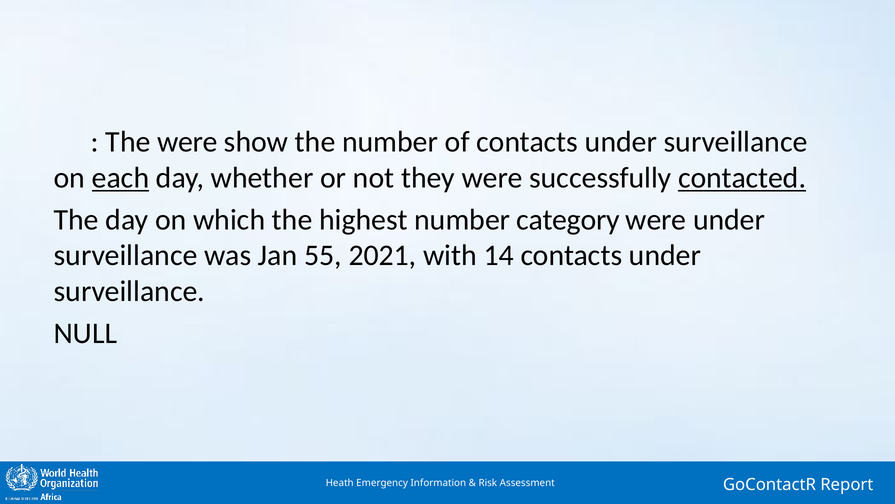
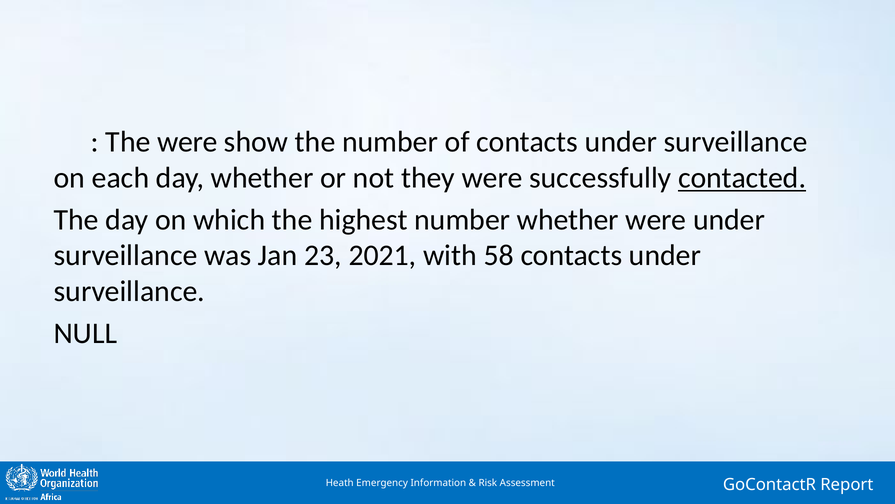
each underline: present -> none
number category: category -> whether
55: 55 -> 23
14: 14 -> 58
